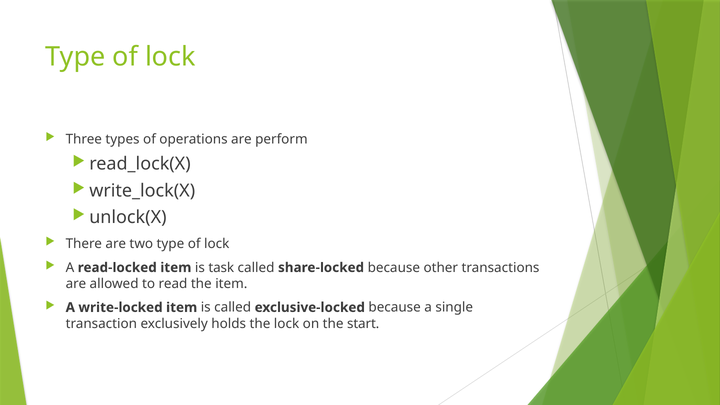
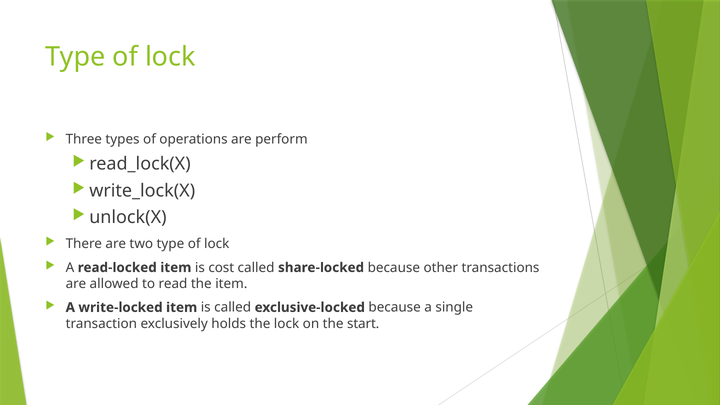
task: task -> cost
